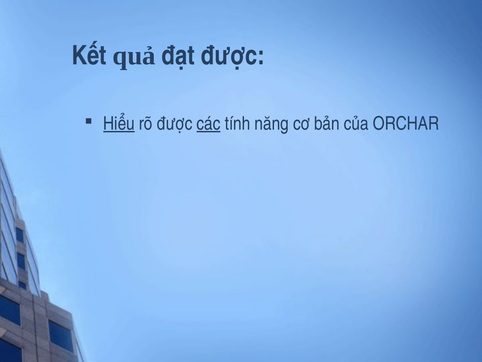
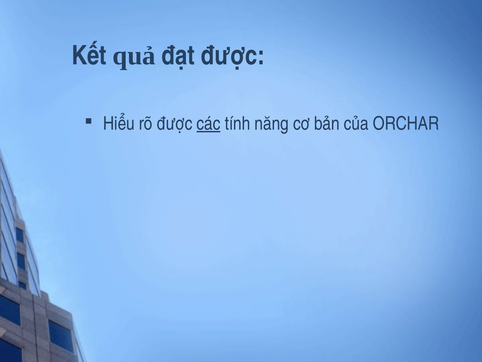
Hiểu underline: present -> none
